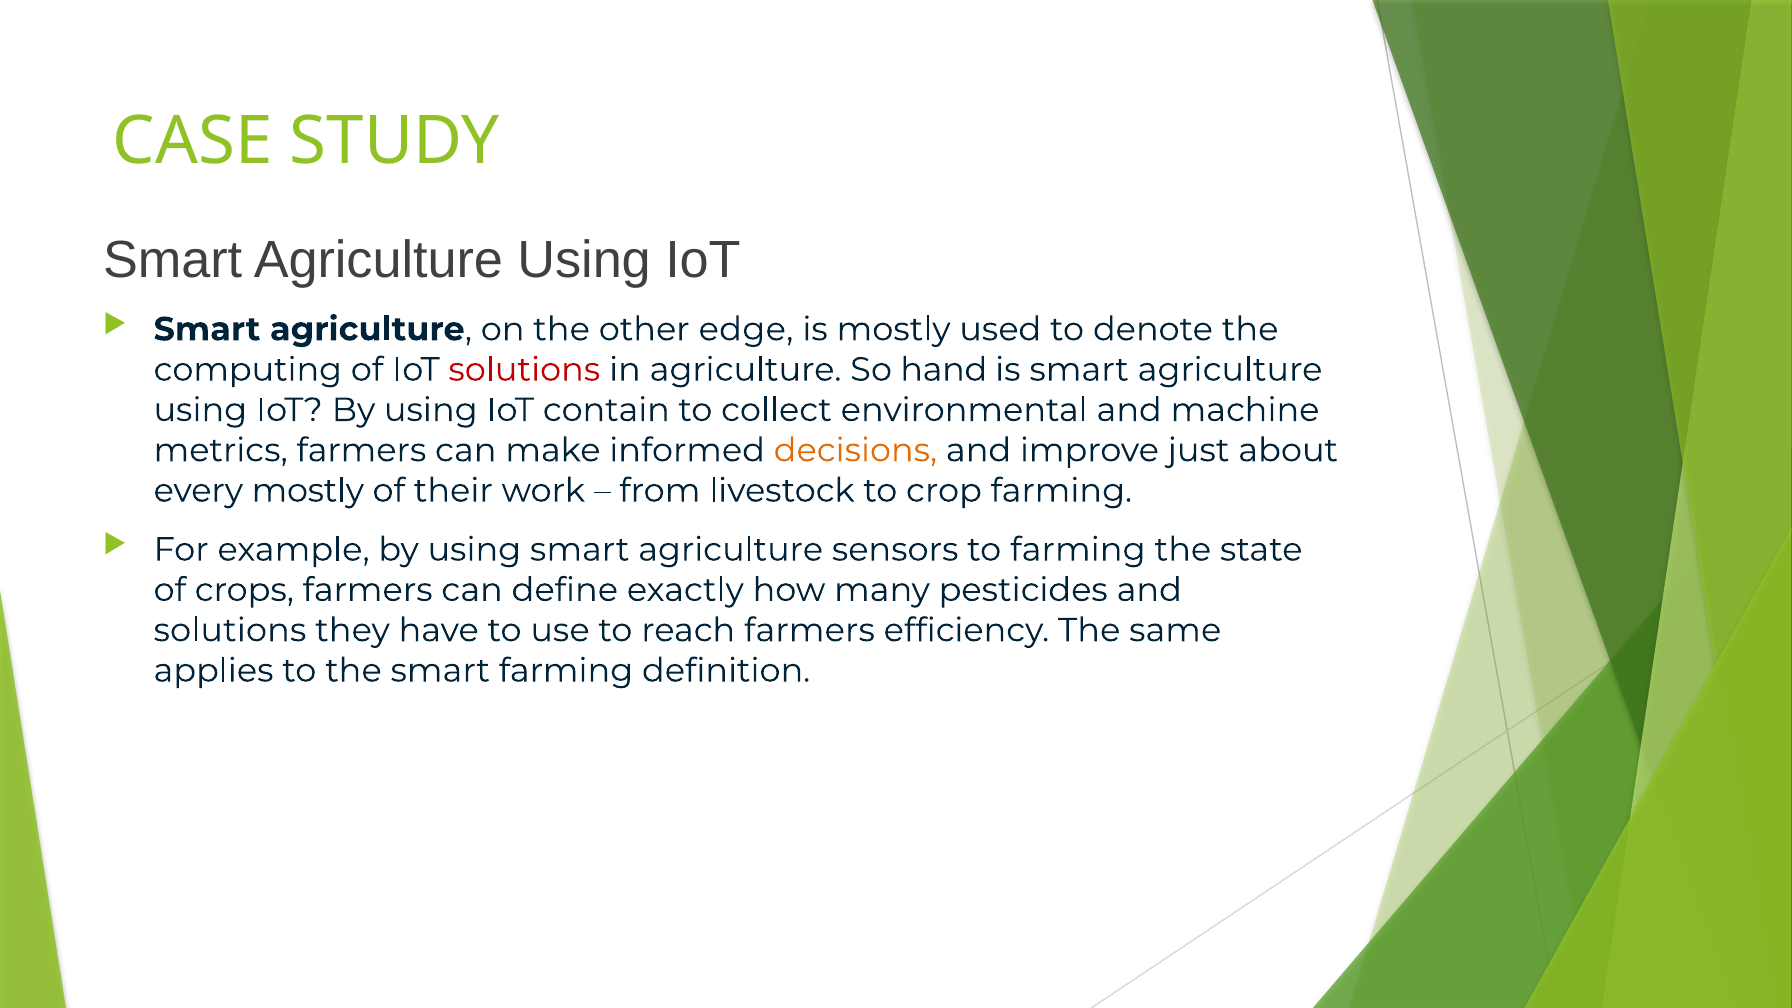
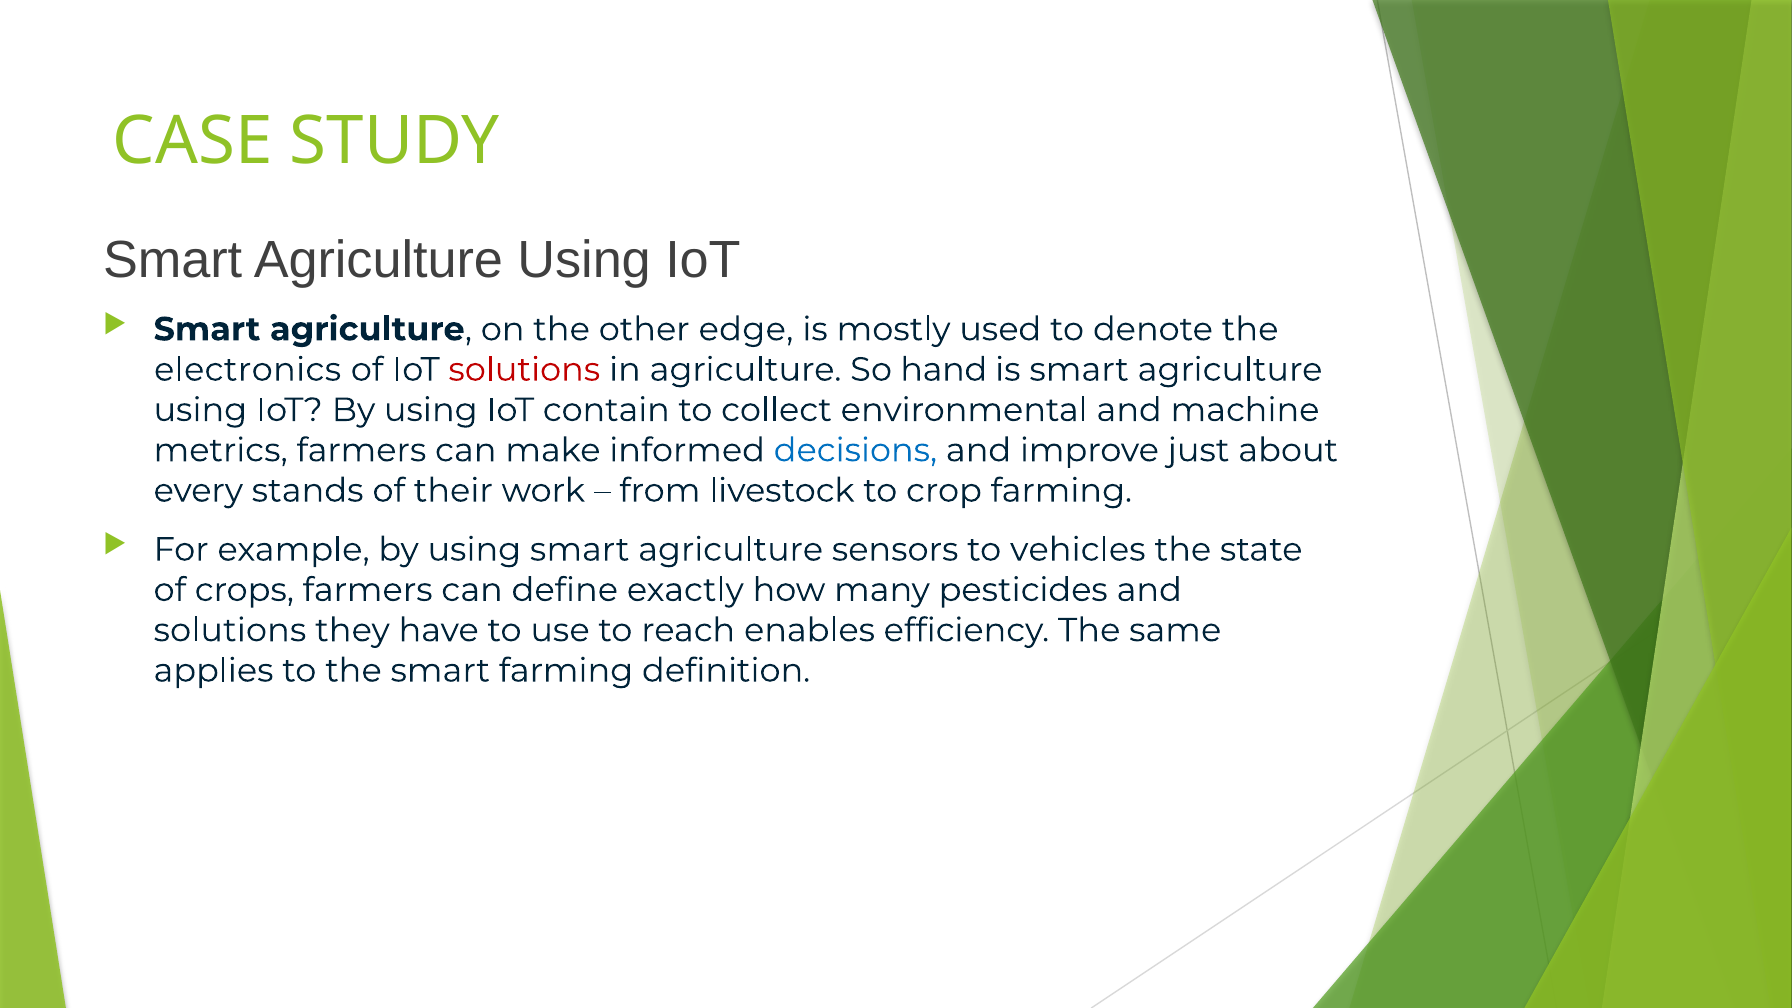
computing: computing -> electronics
decisions colour: orange -> blue
every mostly: mostly -> stands
to farming: farming -> vehicles
reach farmers: farmers -> enables
